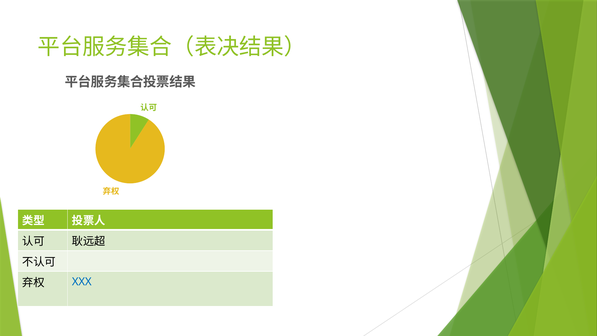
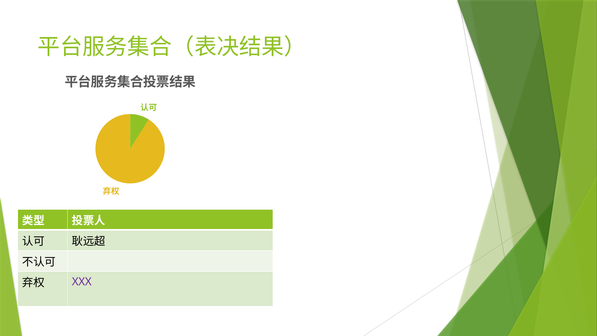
XXX colour: blue -> purple
